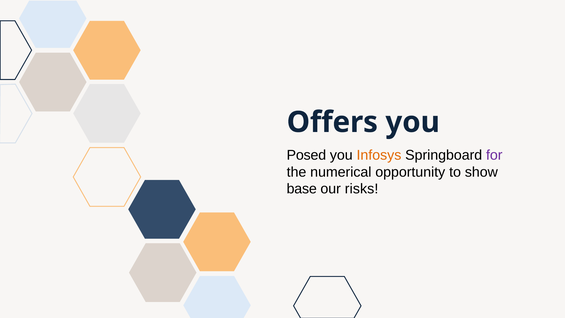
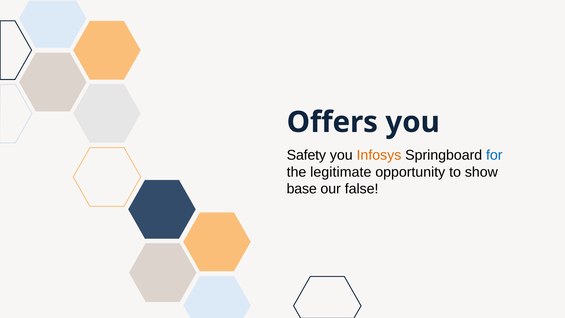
Posed: Posed -> Safety
for colour: purple -> blue
numerical: numerical -> legitimate
risks: risks -> false
